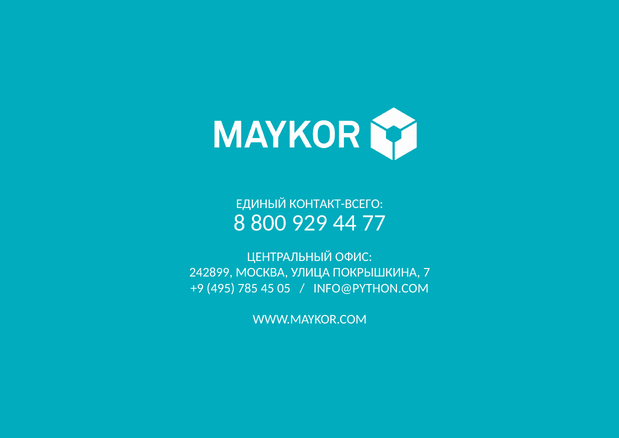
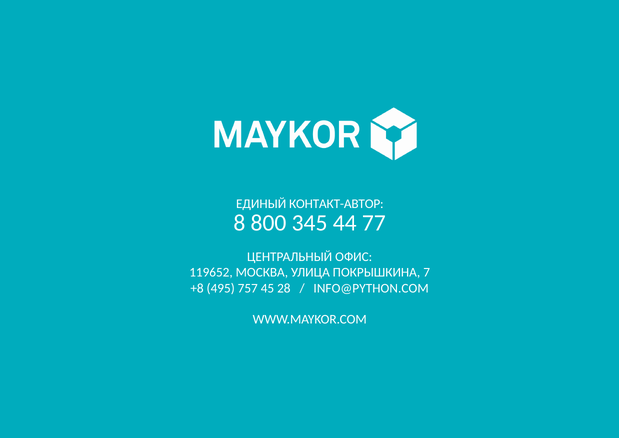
КОНТАКТ-ВСЕГО: КОНТАКТ-ВСЕГО -> КОНТАКТ-АВТОР
929: 929 -> 345
242899: 242899 -> 119652
+9: +9 -> +8
785: 785 -> 757
05: 05 -> 28
